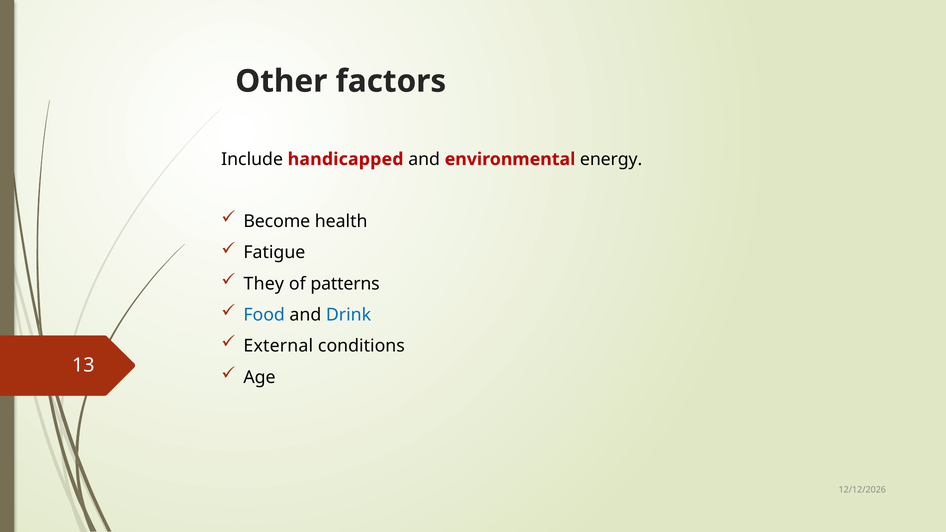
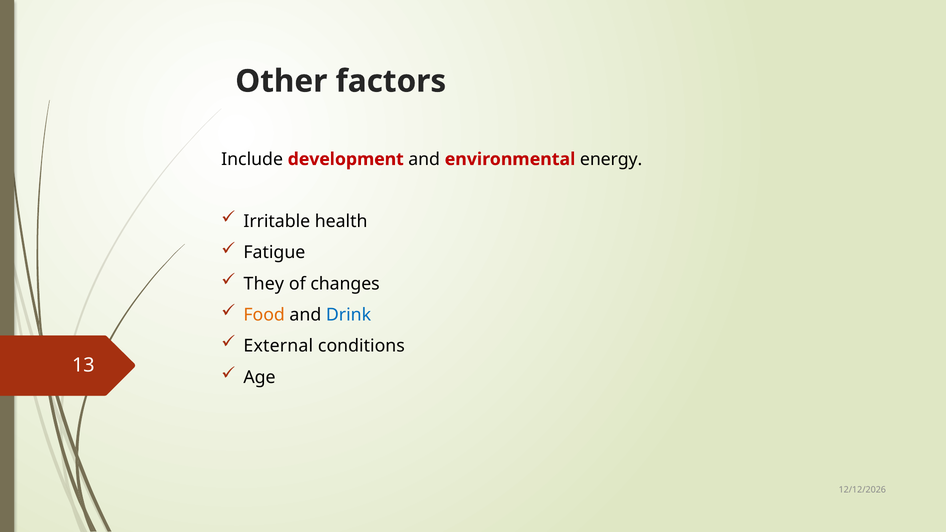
handicapped: handicapped -> development
Become: Become -> Irritable
patterns: patterns -> changes
Food colour: blue -> orange
